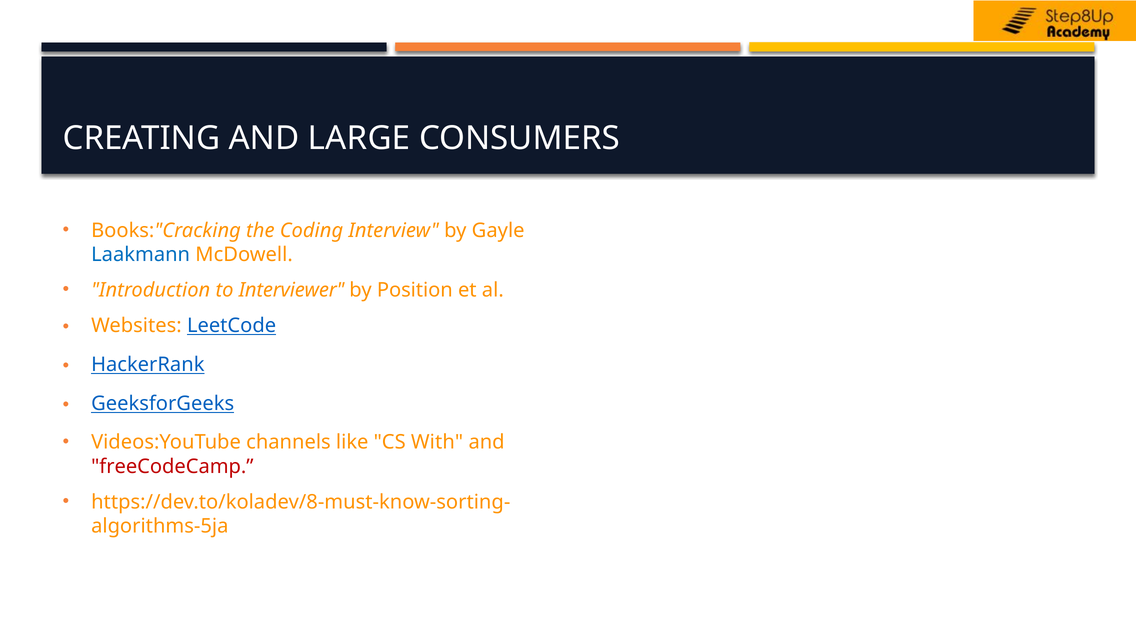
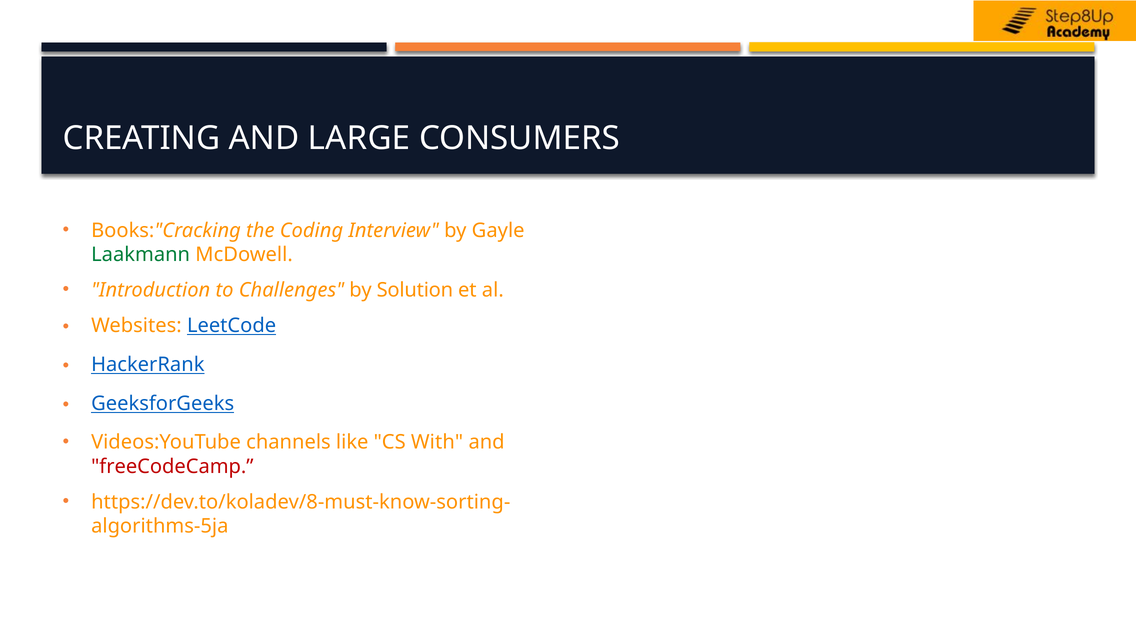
Laakmann colour: blue -> green
Interviewer: Interviewer -> Challenges
Position: Position -> Solution
